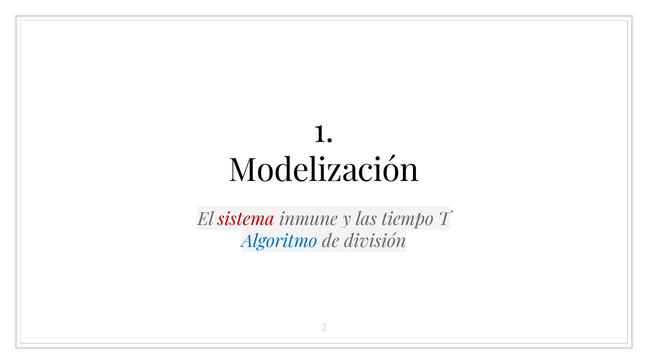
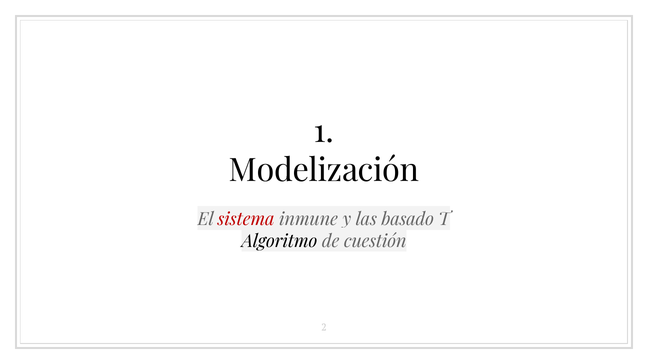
tiempo: tiempo -> basado
Algoritmo colour: blue -> black
división: división -> cuestión
